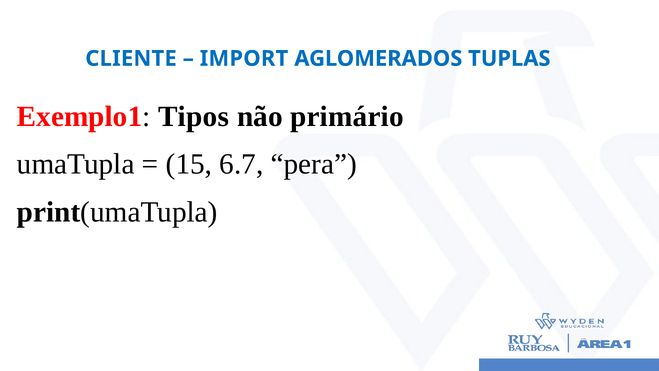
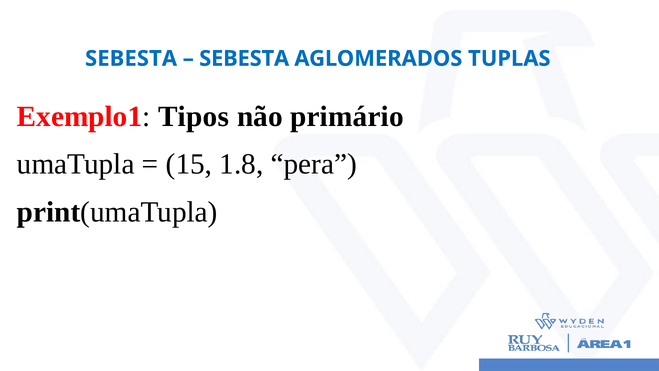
CLIENTE at (131, 59): CLIENTE -> SEBESTA
IMPORT at (244, 59): IMPORT -> SEBESTA
6.7: 6.7 -> 1.8
